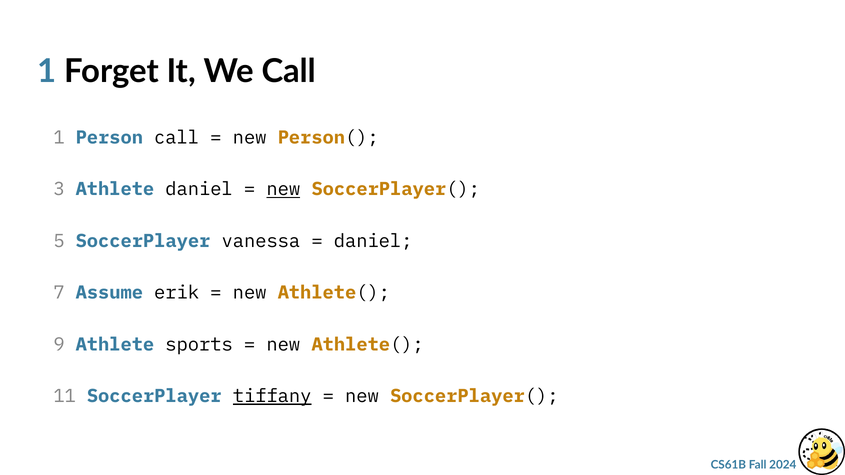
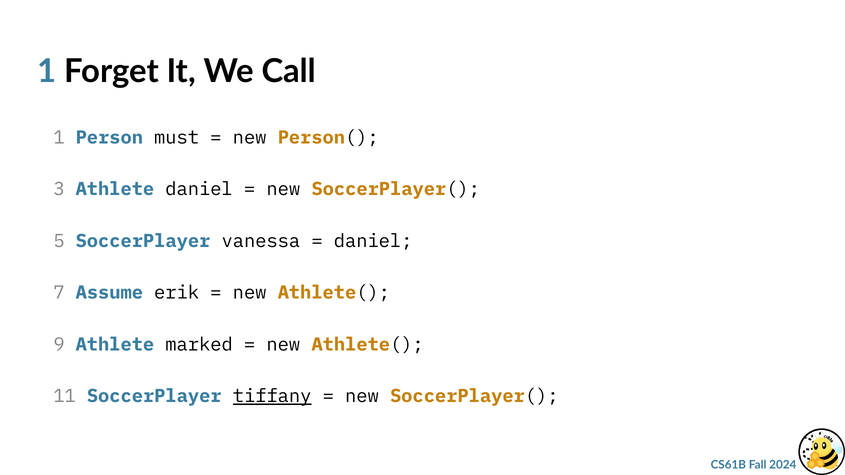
Person call: call -> must
new at (283, 189) underline: present -> none
sports: sports -> marked
